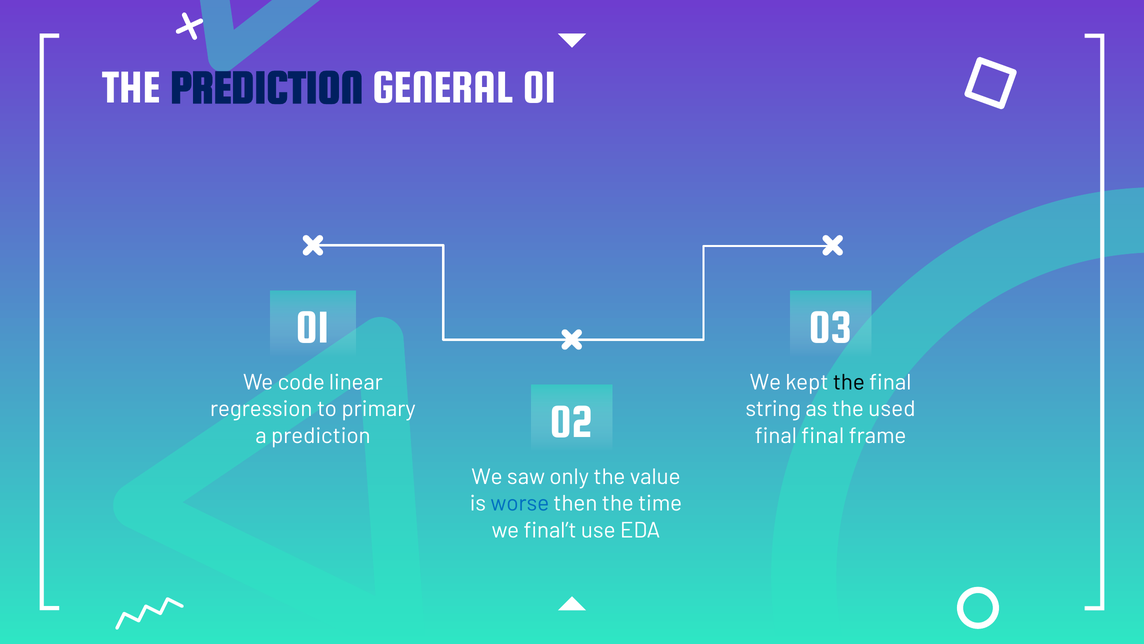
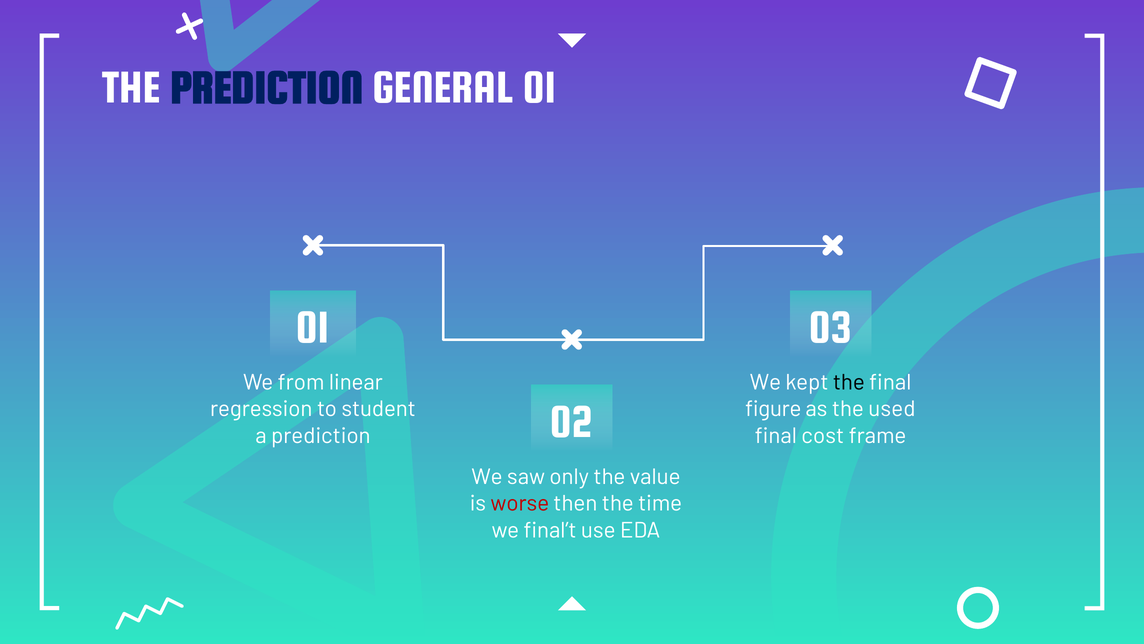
code: code -> from
primary: primary -> student
string: string -> figure
final final: final -> cost
worse colour: blue -> red
